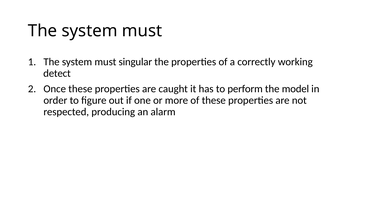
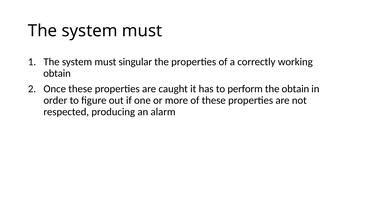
detect at (57, 74): detect -> obtain
the model: model -> obtain
